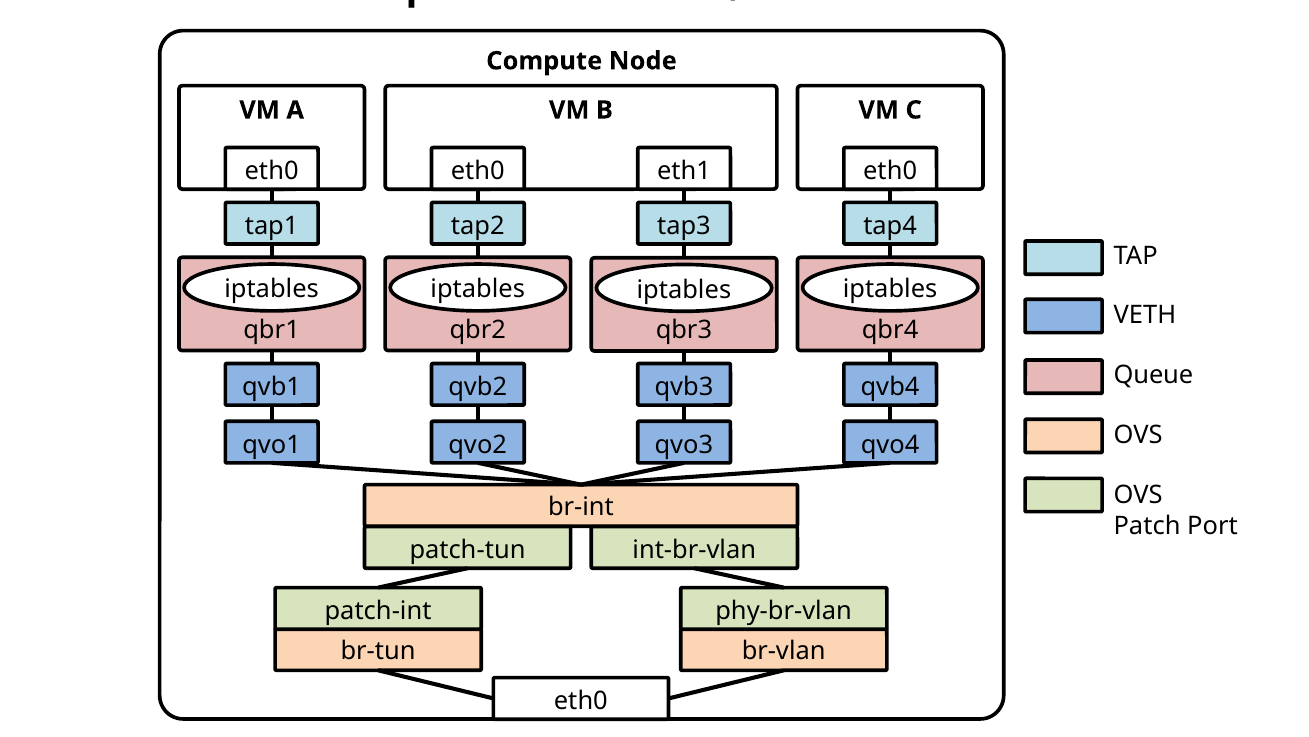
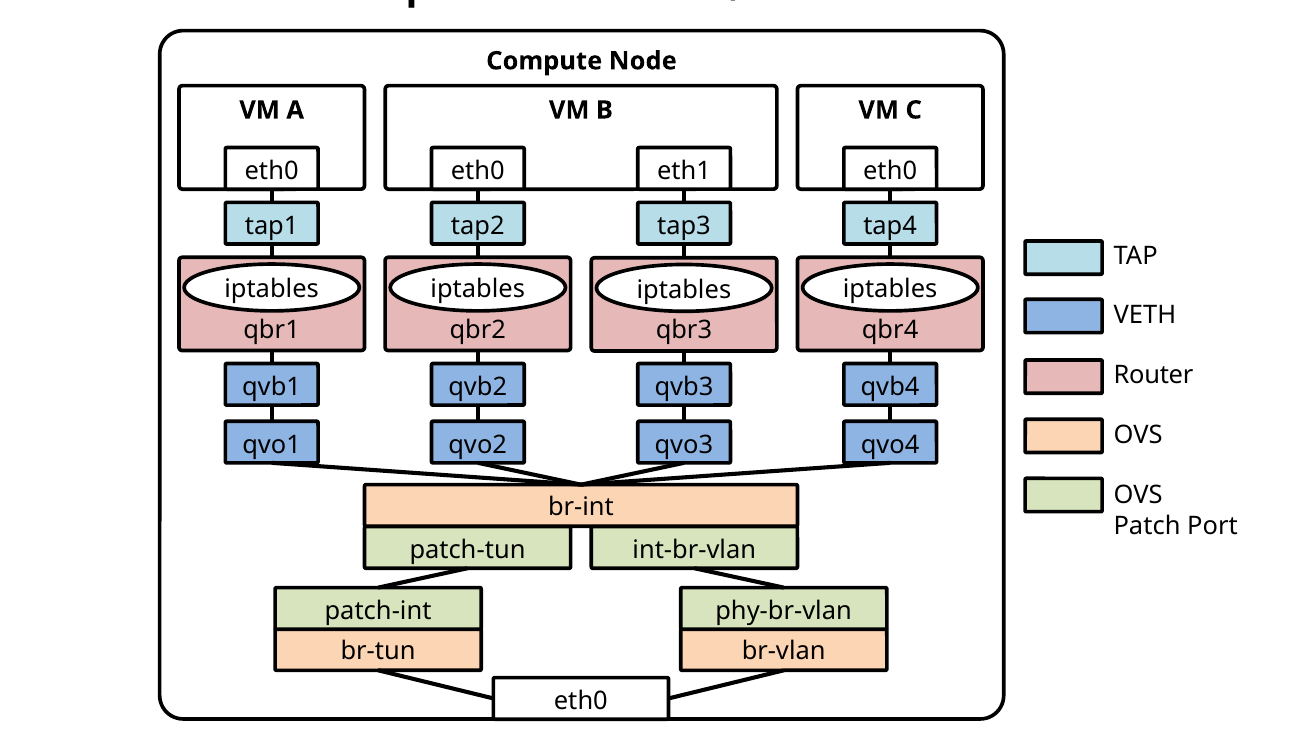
Queue: Queue -> Router
